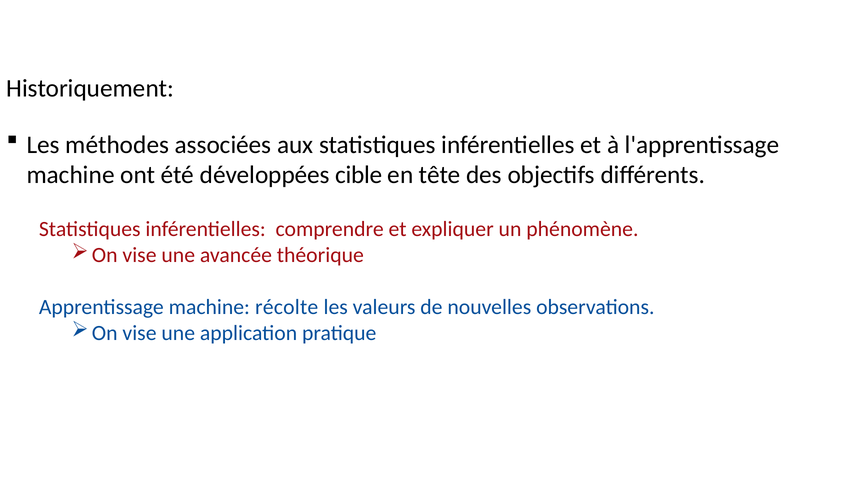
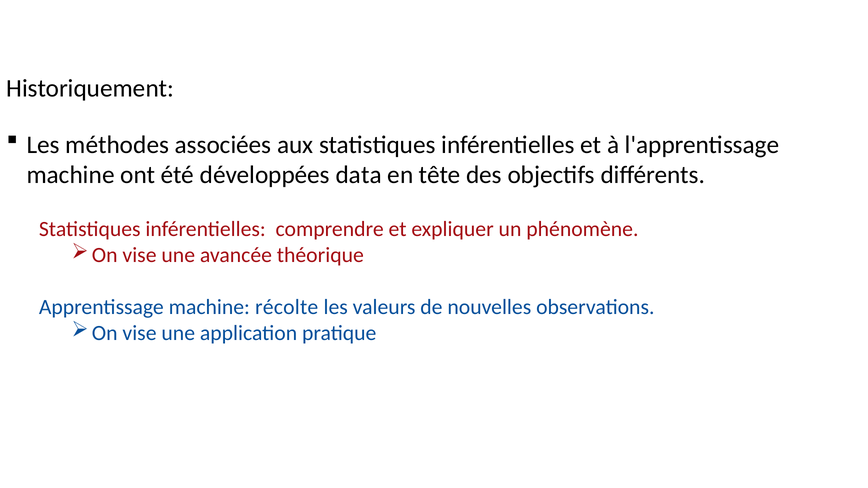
cible: cible -> data
